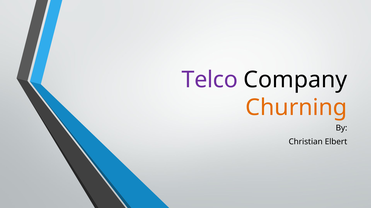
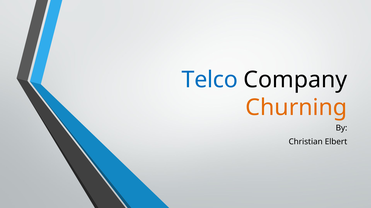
Telco colour: purple -> blue
